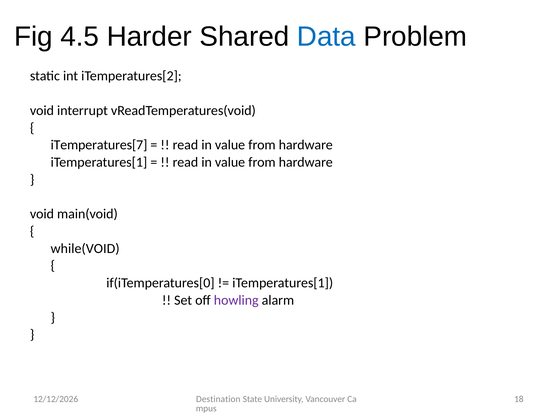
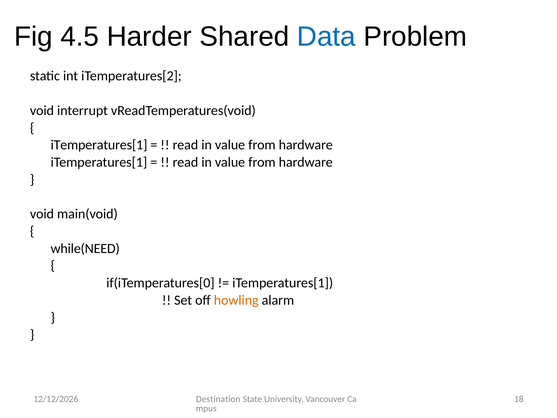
iTemperatures[7 at (99, 145): iTemperatures[7 -> iTemperatures[1
while(VOID: while(VOID -> while(NEED
howling colour: purple -> orange
